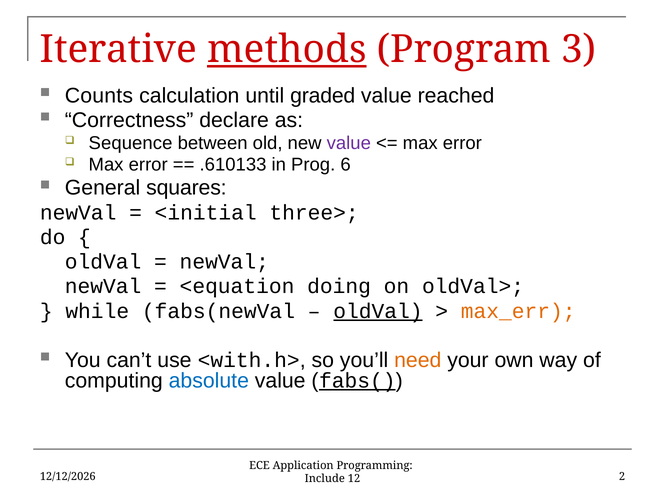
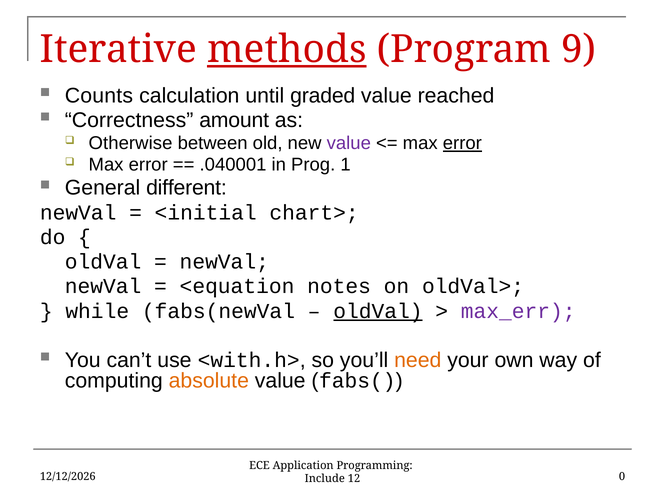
3: 3 -> 9
declare: declare -> amount
Sequence: Sequence -> Otherwise
error at (462, 143) underline: none -> present
.610133: .610133 -> .040001
6: 6 -> 1
squares: squares -> different
three>: three> -> chart>
doing: doing -> notes
max_err colour: orange -> purple
absolute colour: blue -> orange
fabs( underline: present -> none
2: 2 -> 0
